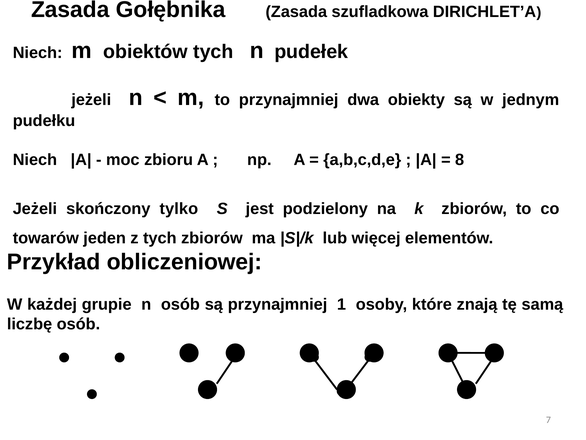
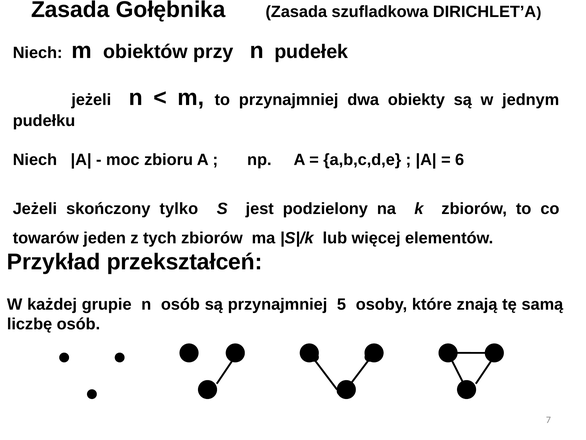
obiektów tych: tych -> przy
8: 8 -> 6
obliczeniowej: obliczeniowej -> przekształceń
1: 1 -> 5
